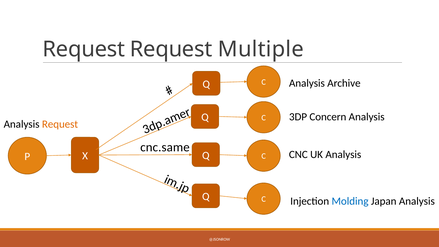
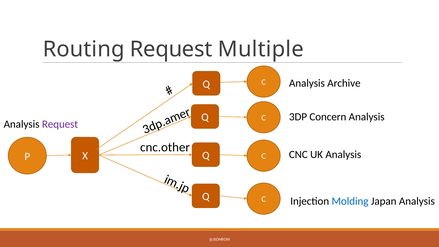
Request at (84, 49): Request -> Routing
Request at (60, 124) colour: orange -> purple
cnc.same: cnc.same -> cnc.other
